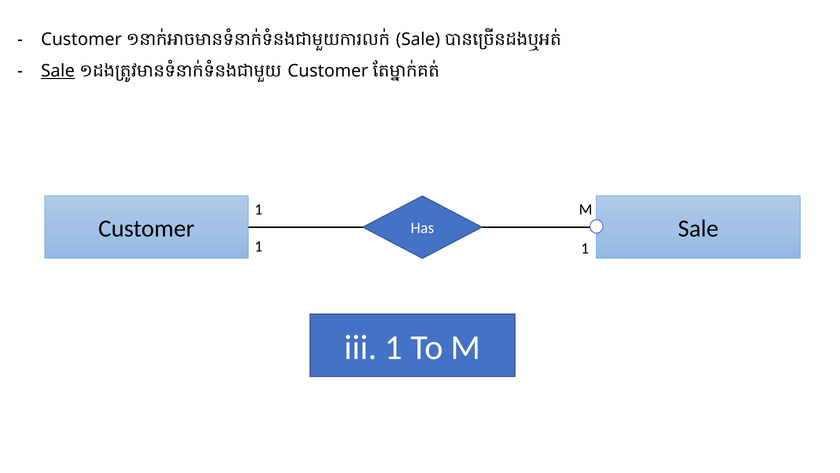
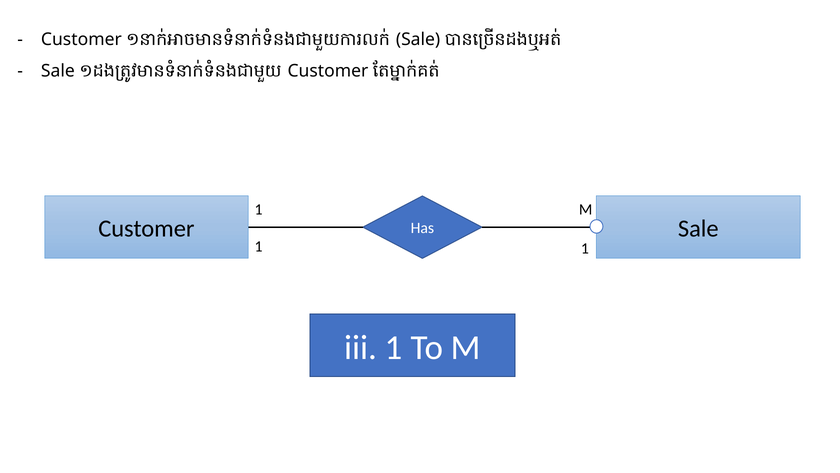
Sale at (58, 71) underline: present -> none
